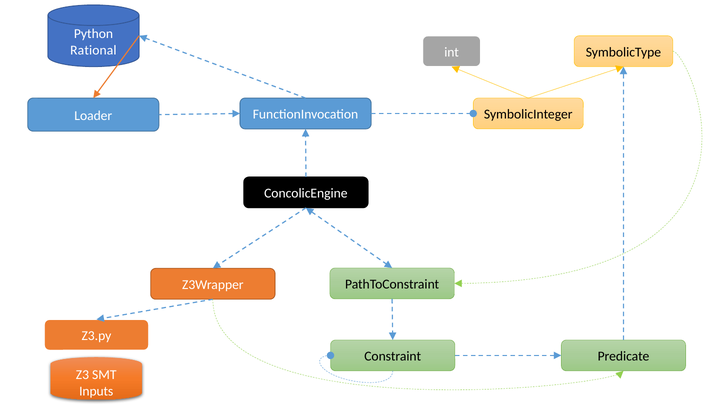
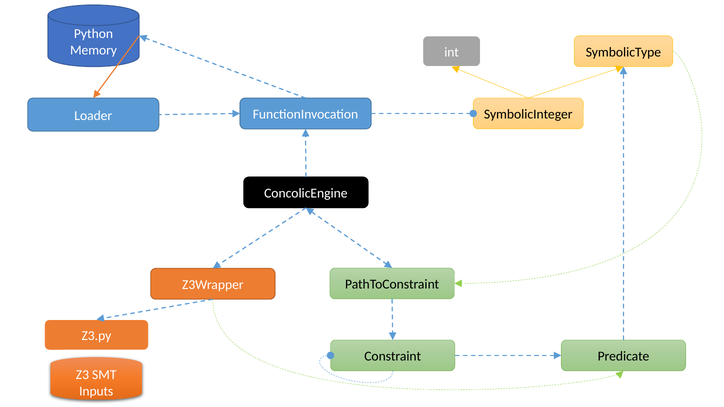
Rational: Rational -> Memory
